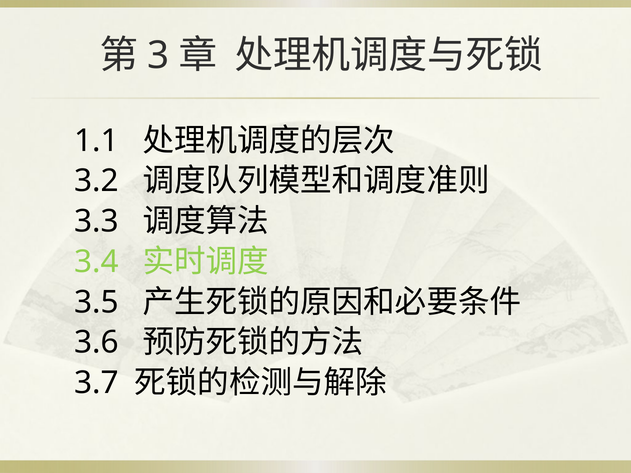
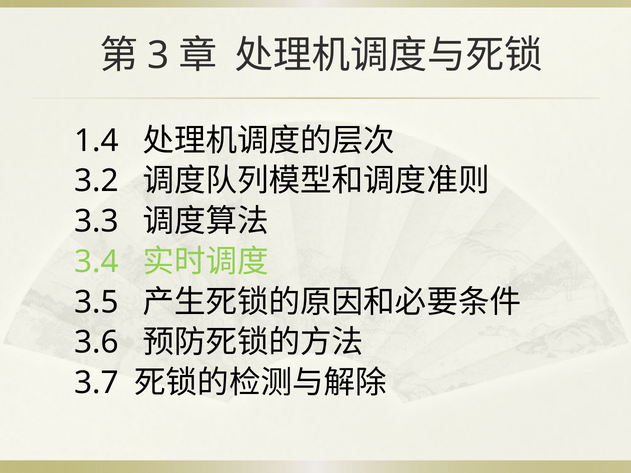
1.1: 1.1 -> 1.4
